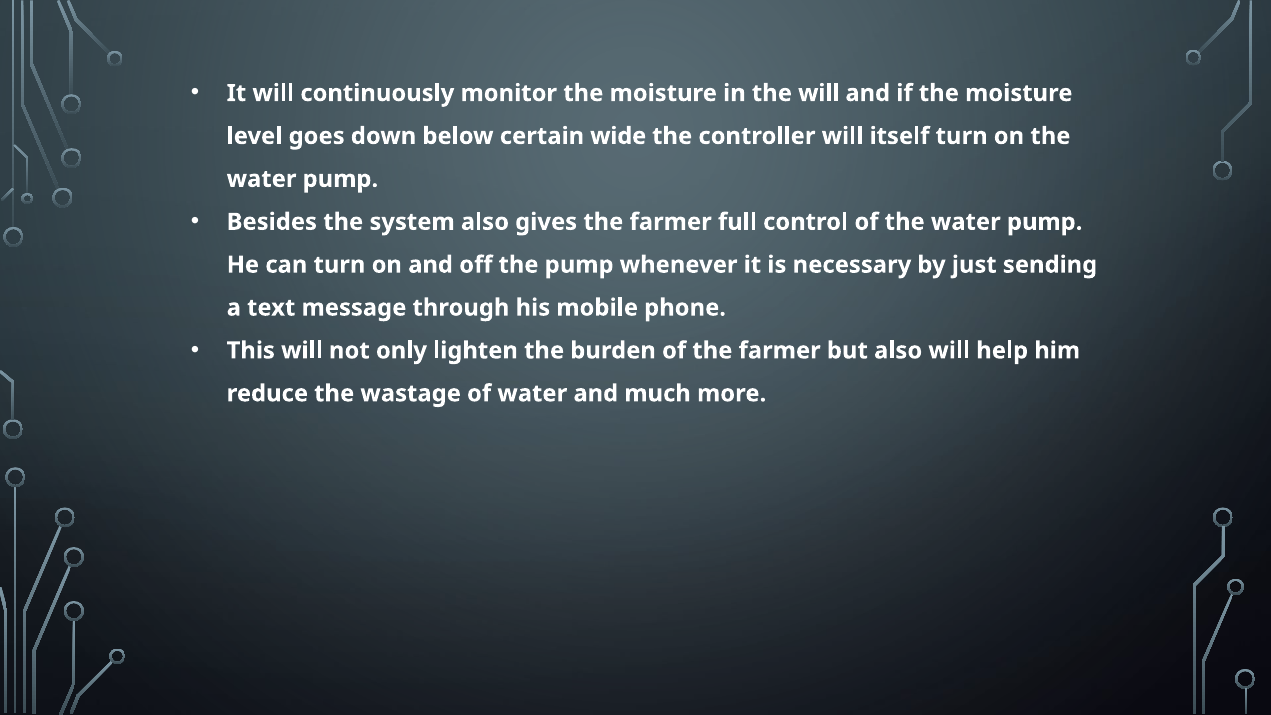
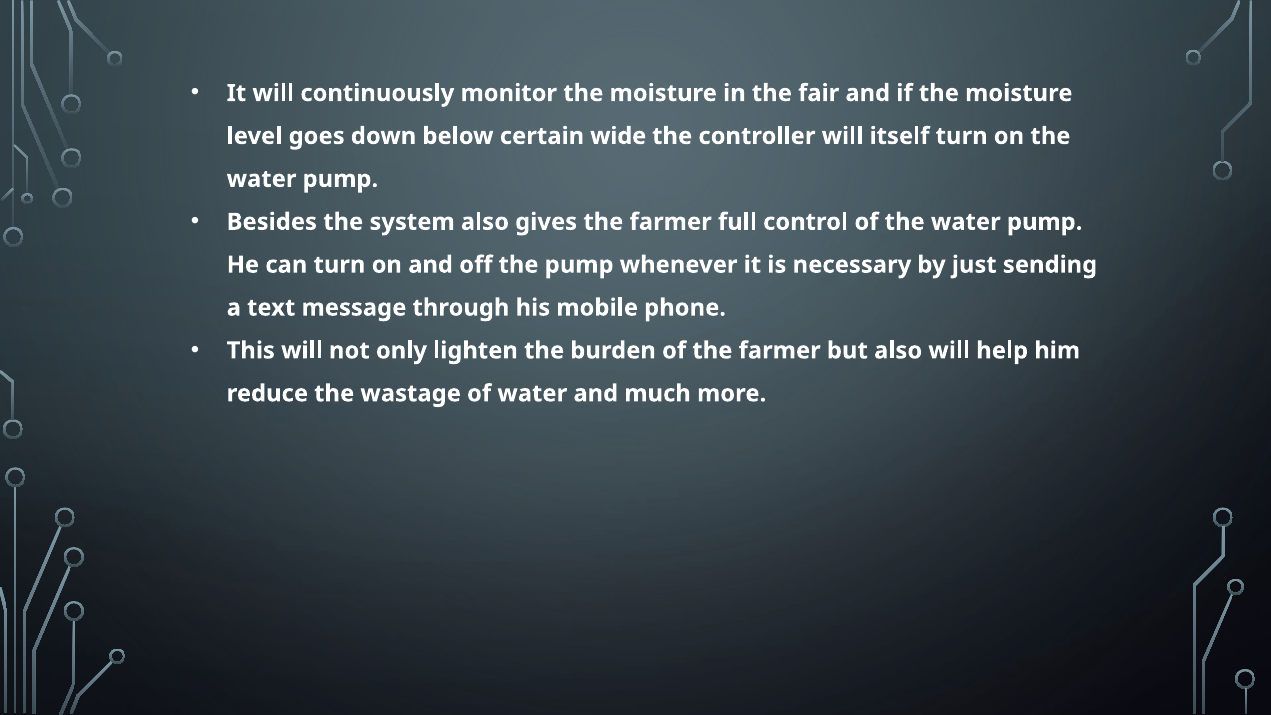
the will: will -> fair
